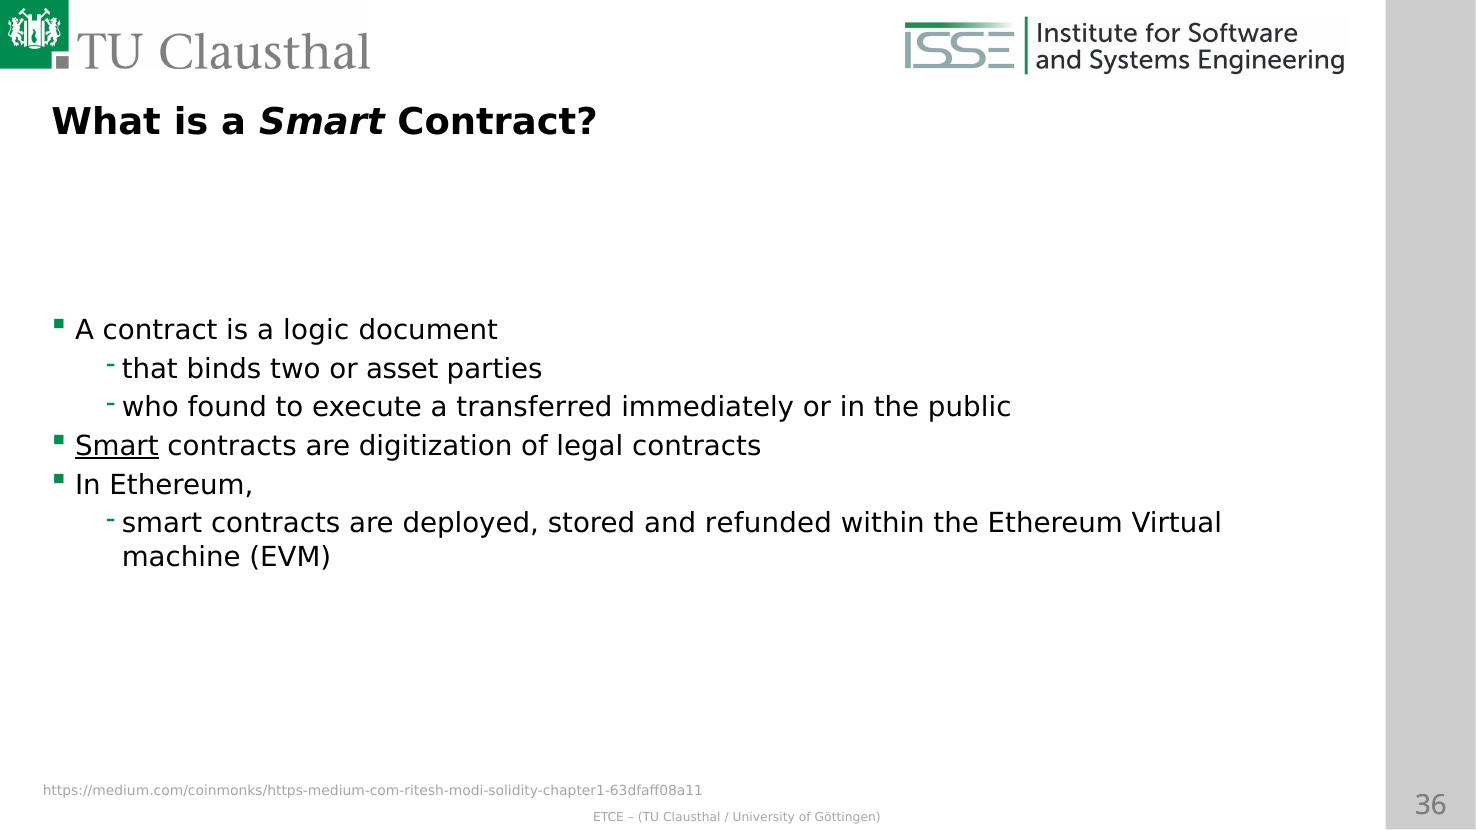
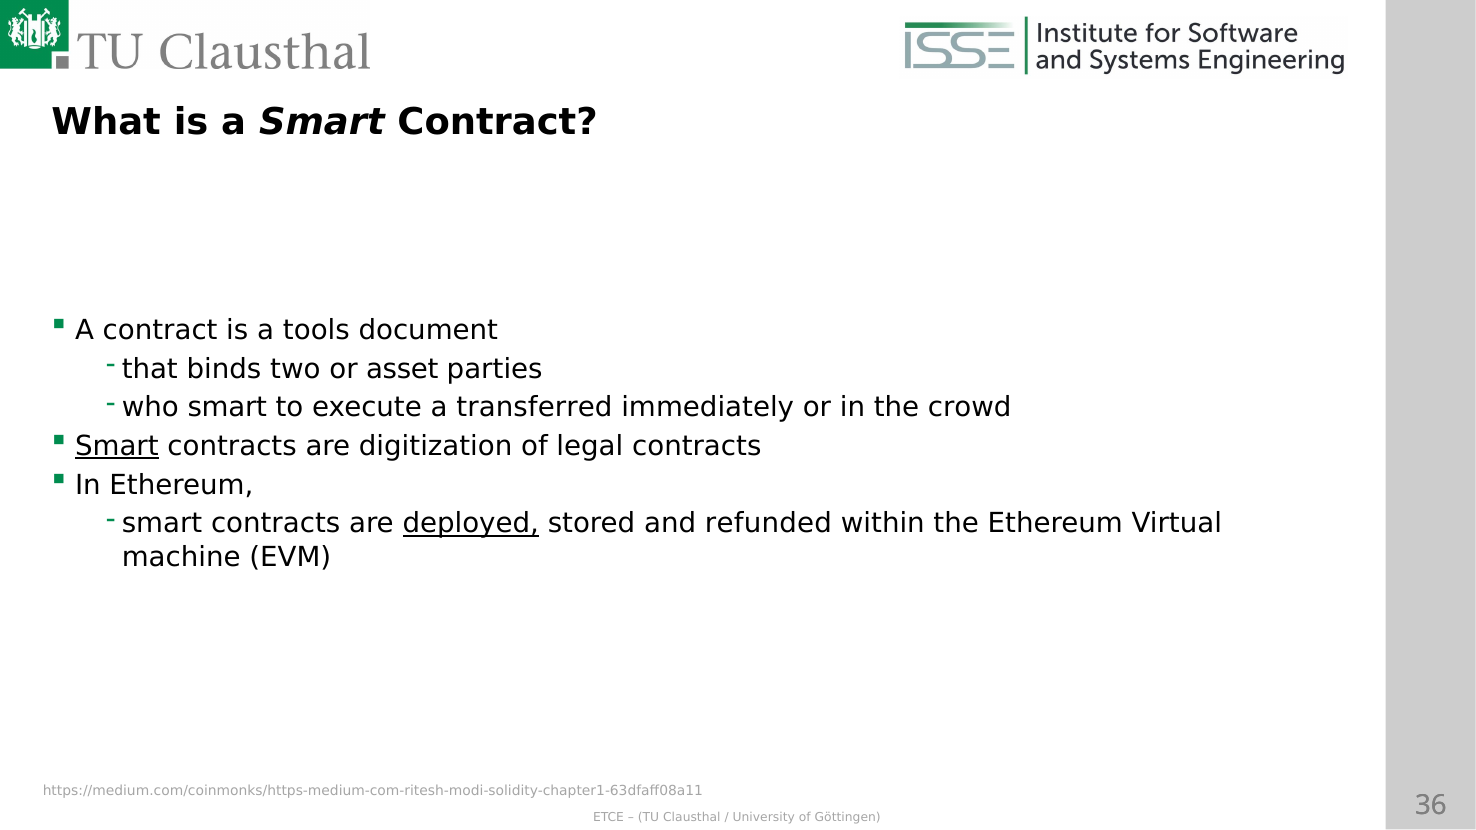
logic: logic -> tools
who found: found -> smart
public: public -> crowd
deployed underline: none -> present
